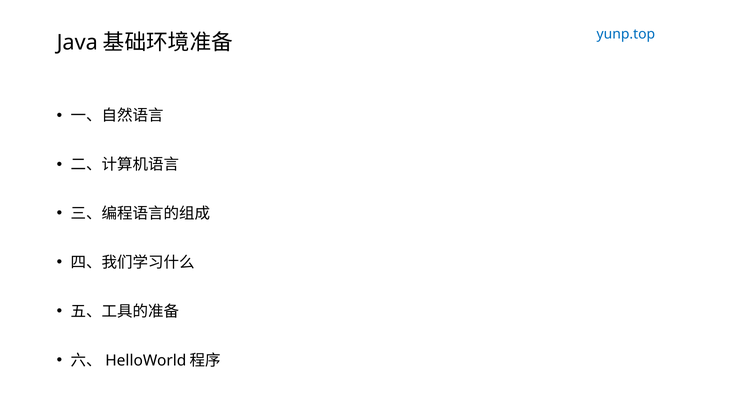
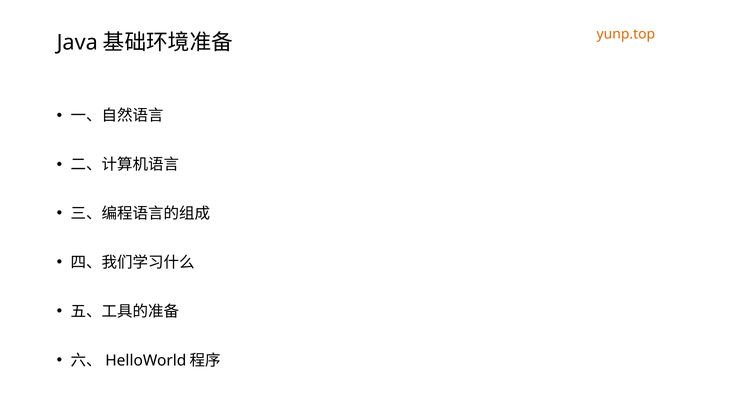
yunp.top colour: blue -> orange
